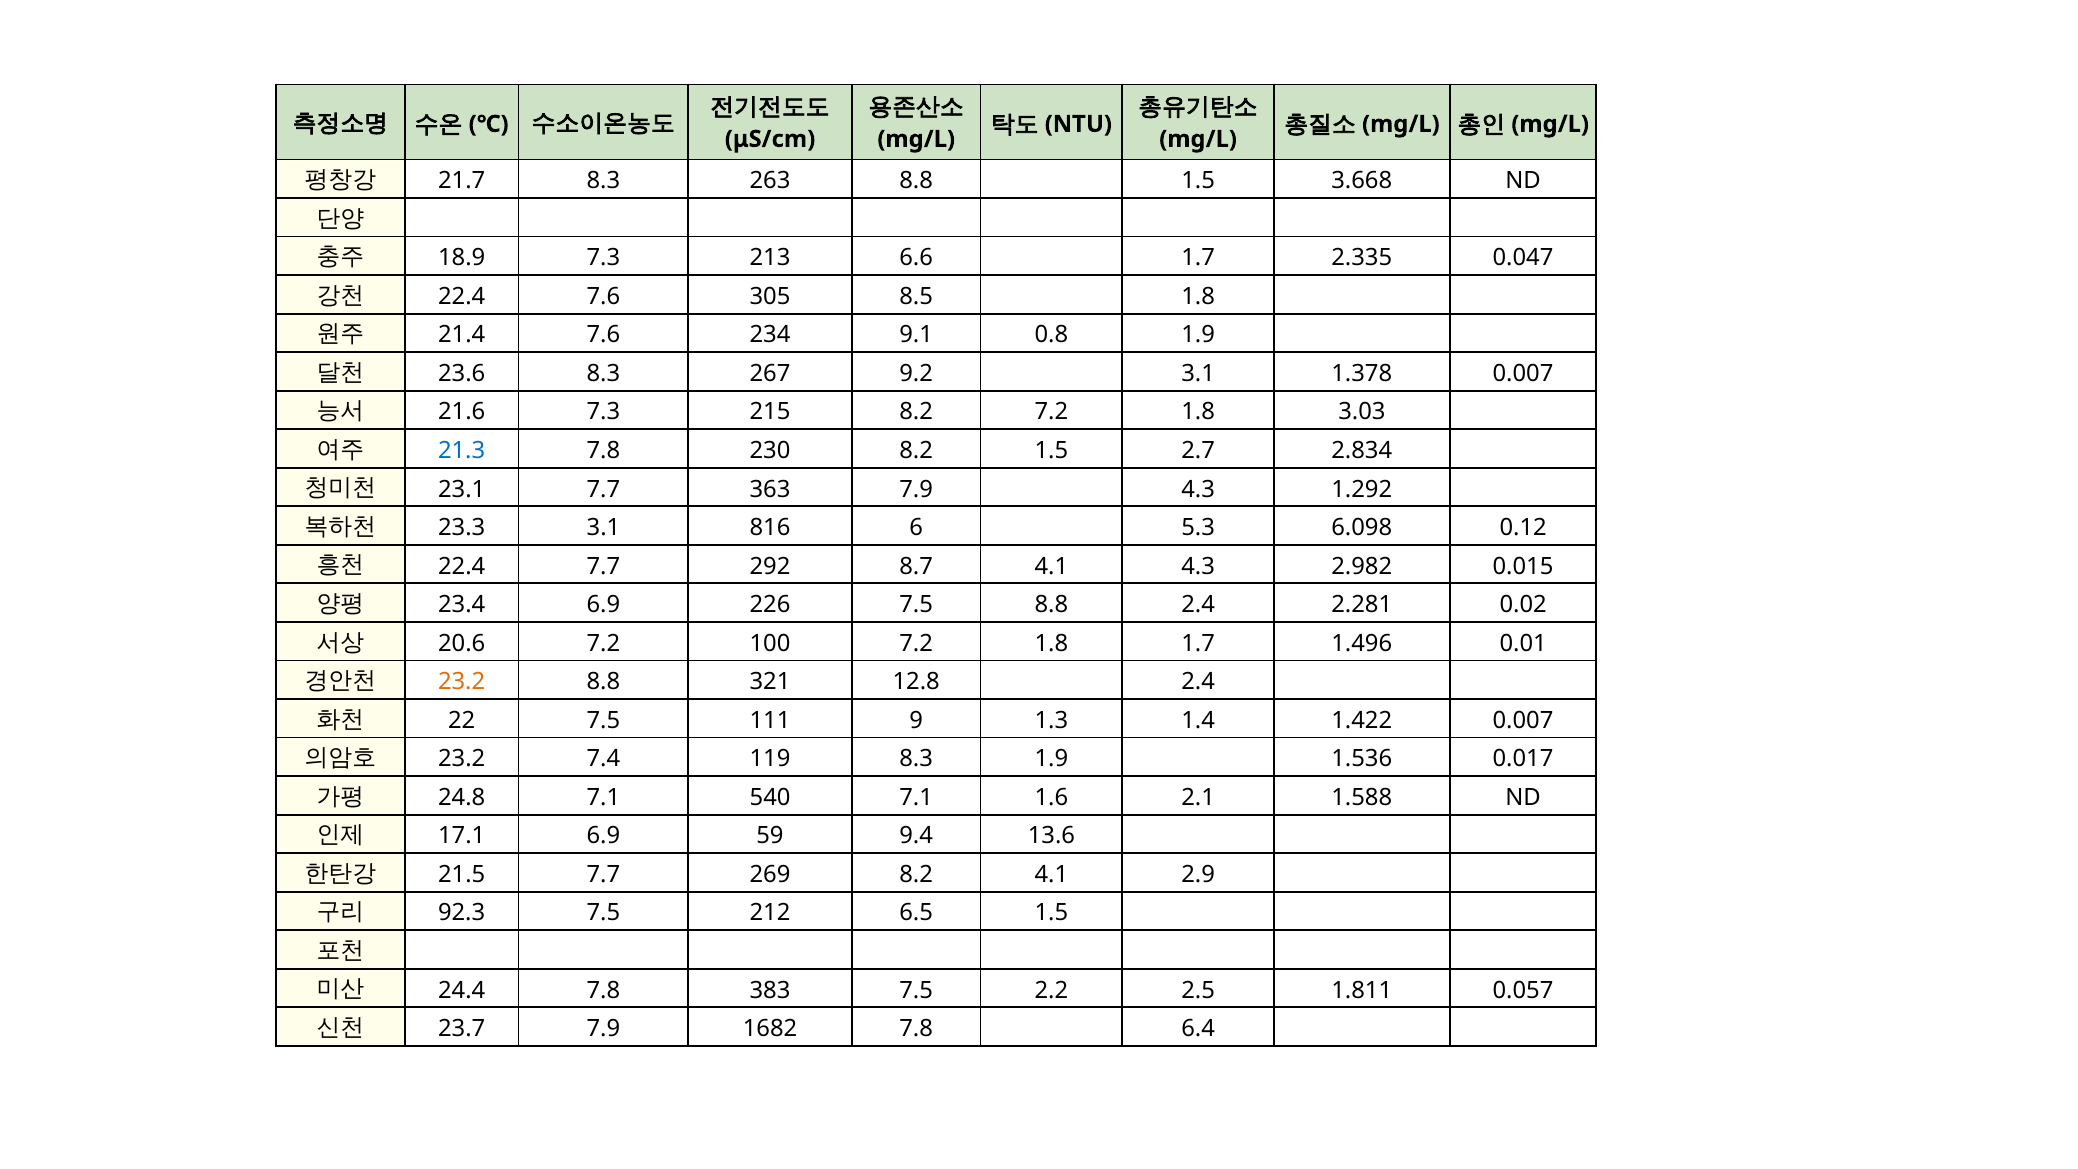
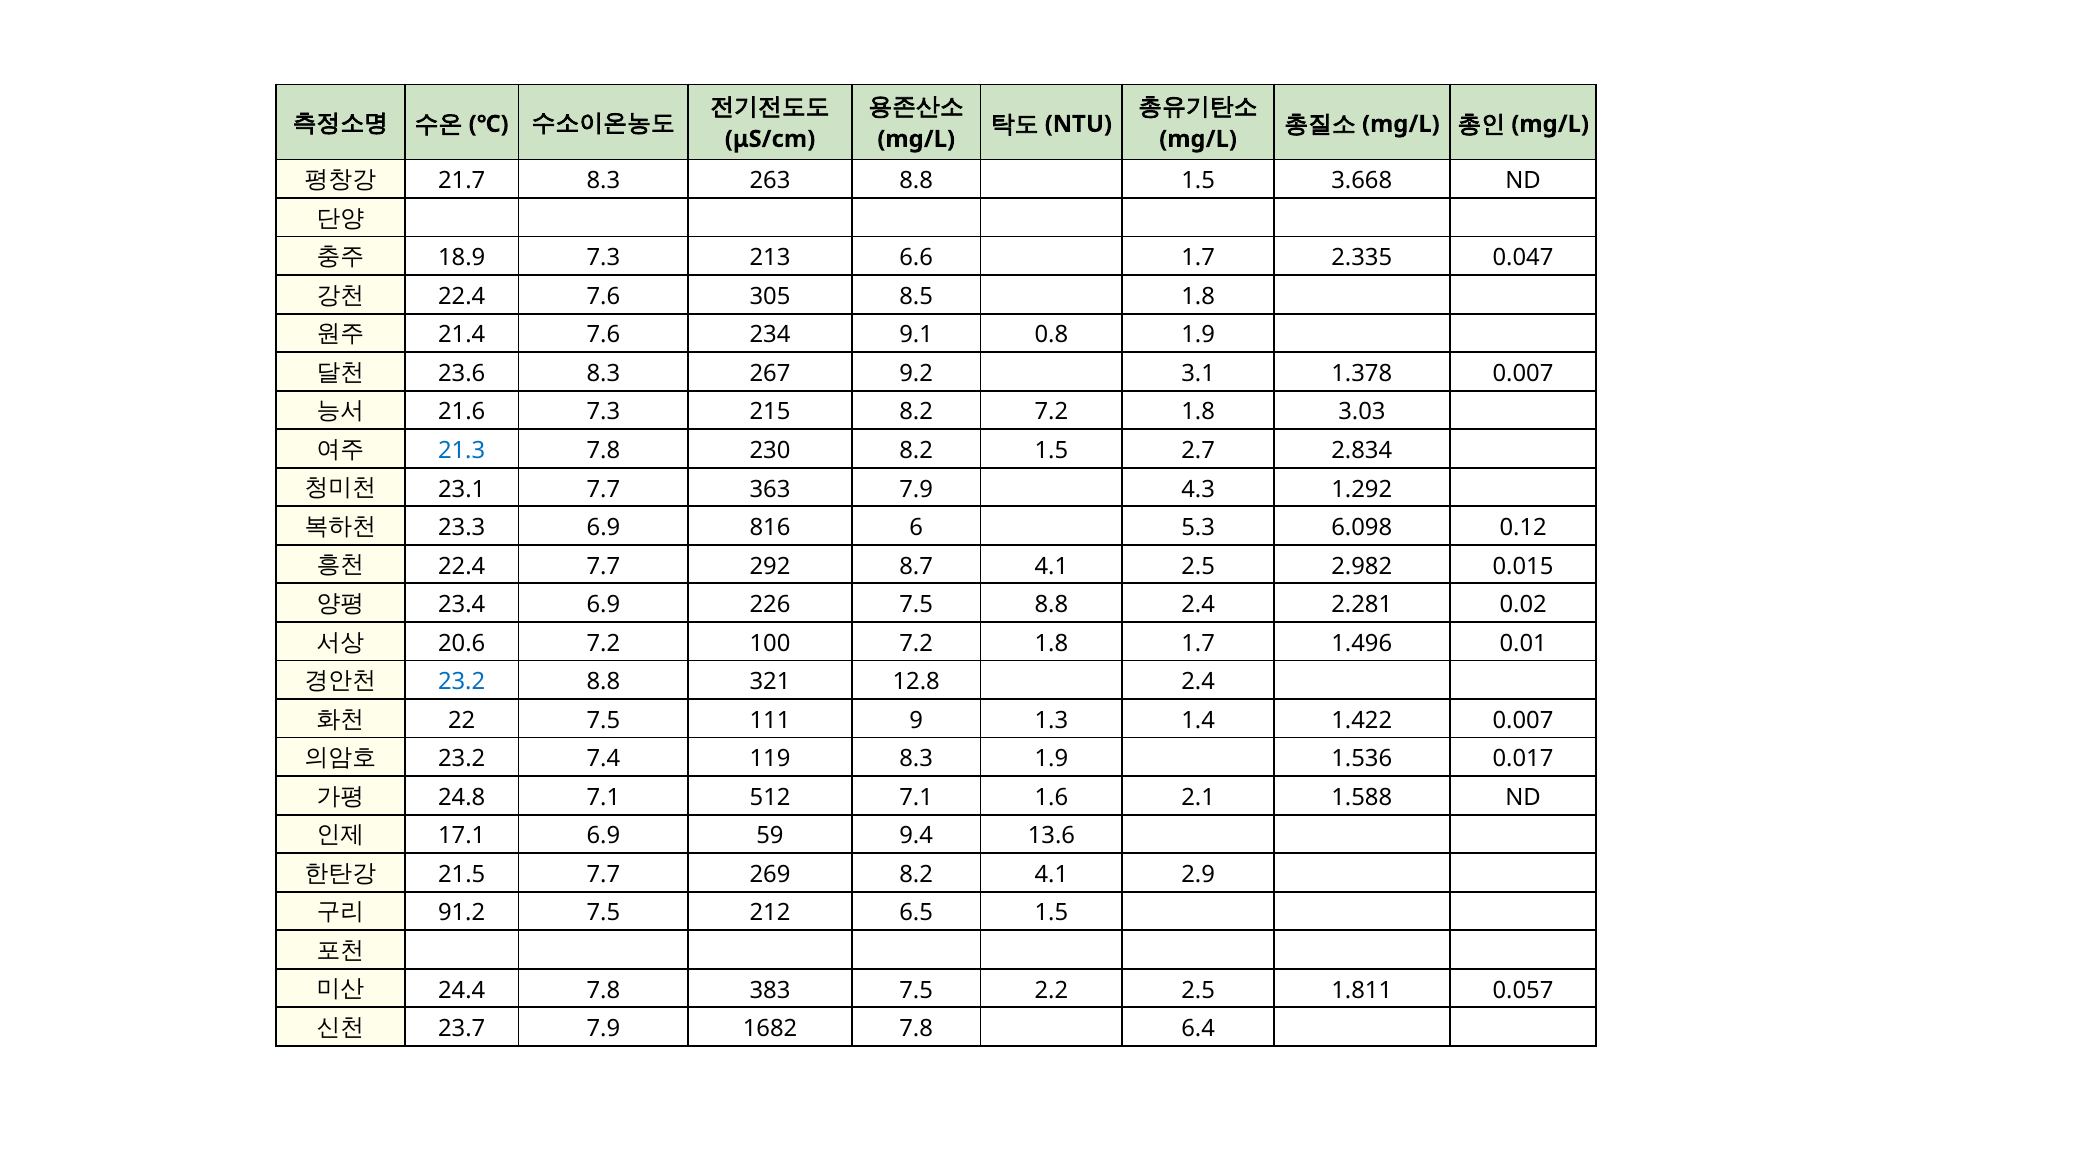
23.3 3.1: 3.1 -> 6.9
4.1 4.3: 4.3 -> 2.5
23.2 at (462, 682) colour: orange -> blue
540: 540 -> 512
92.3: 92.3 -> 91.2
